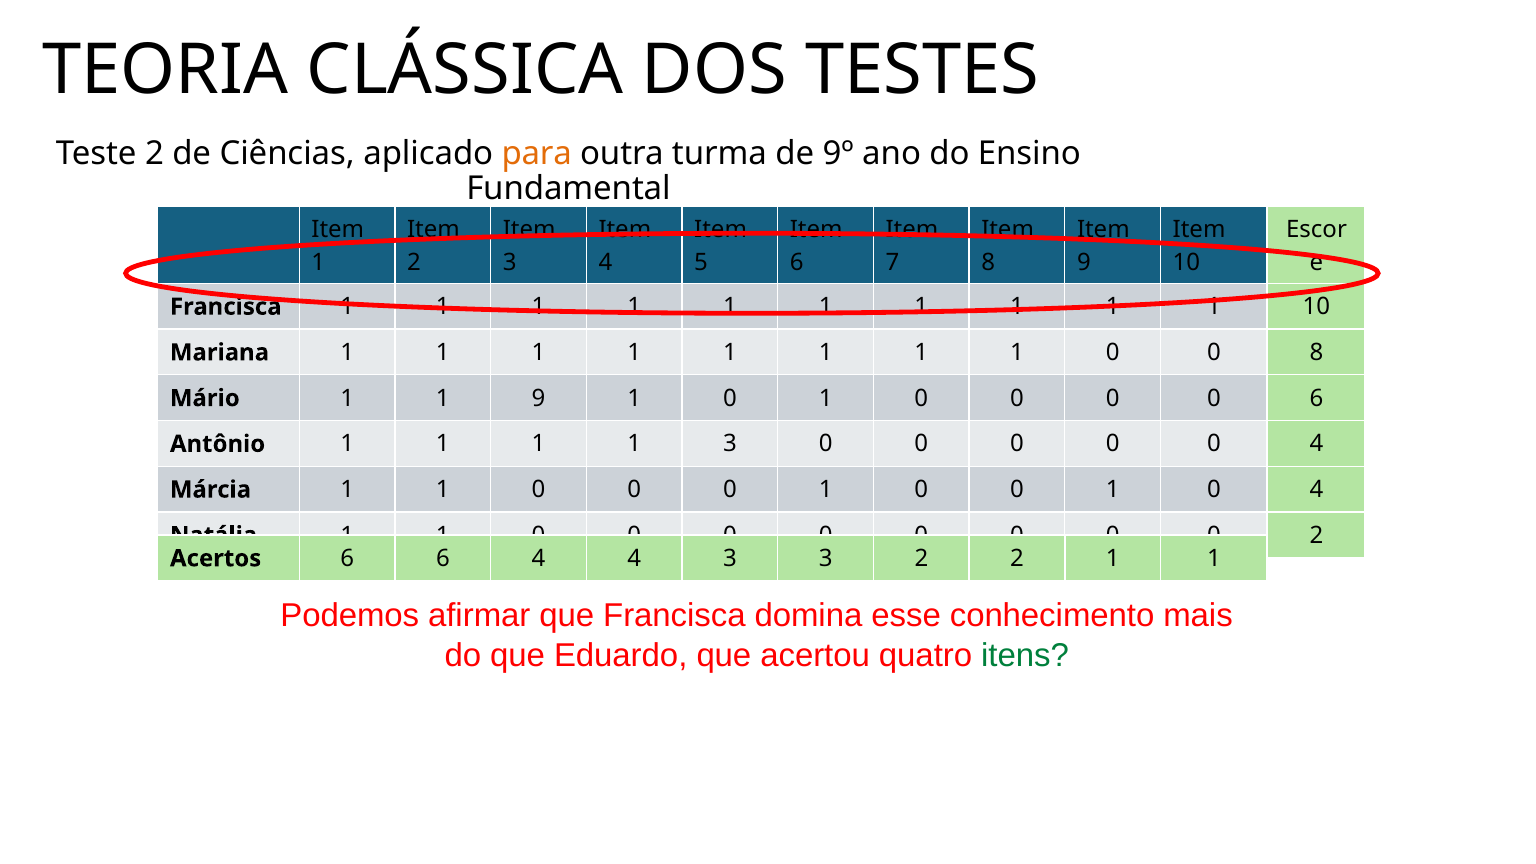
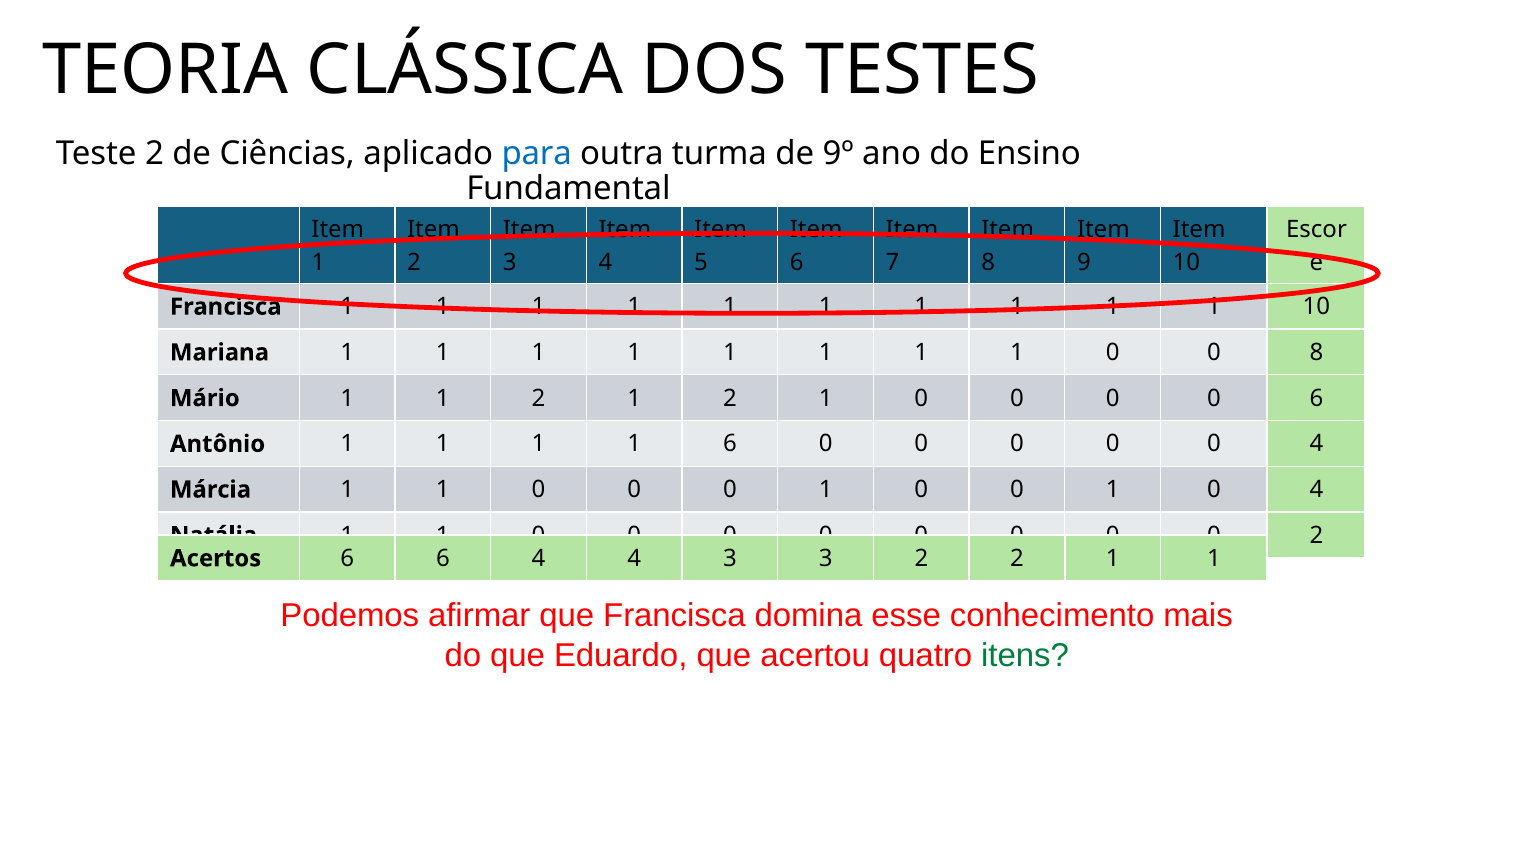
para colour: orange -> blue
1 1 9: 9 -> 2
0 at (730, 398): 0 -> 2
1 3: 3 -> 6
